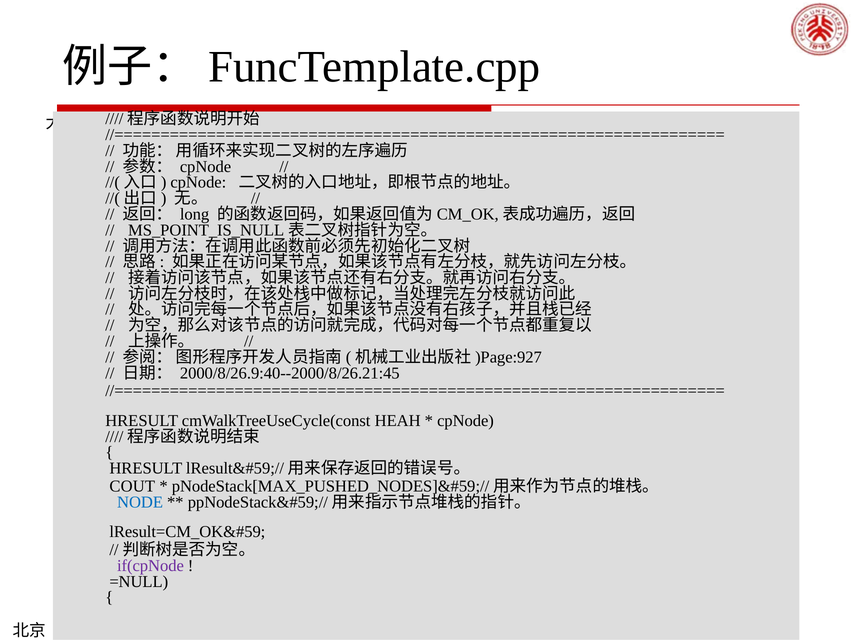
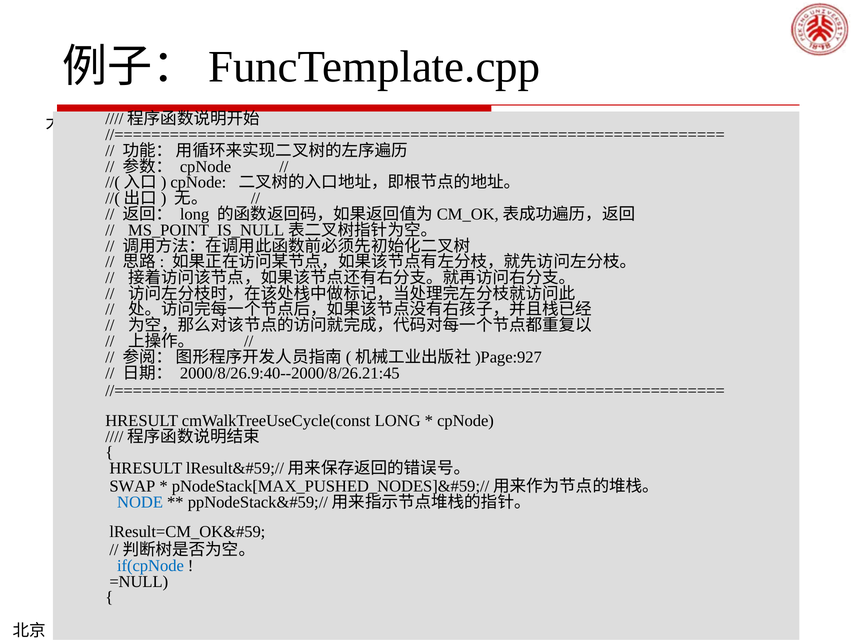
cmWalkTreeUseCycle(const HEAH: HEAH -> LONG
COUT: COUT -> SWAP
if(cpNode colour: purple -> blue
